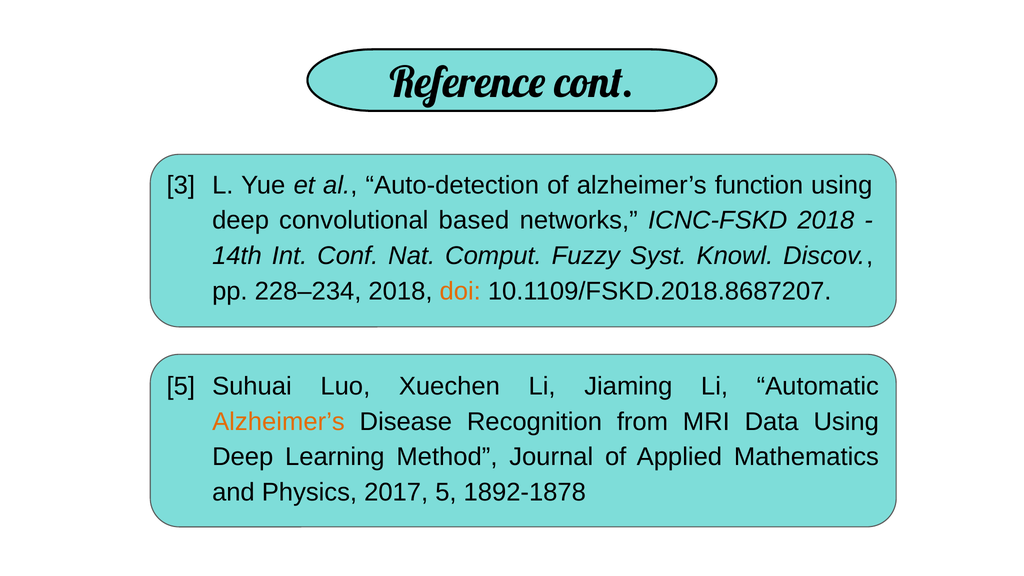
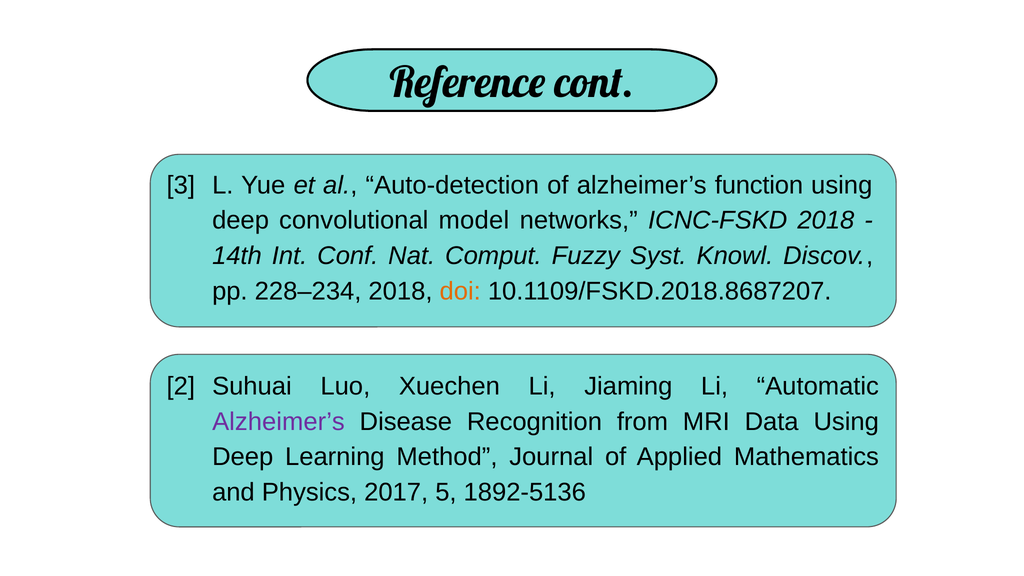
based: based -> model
5 at (181, 386): 5 -> 2
Alzheimer’s at (278, 422) colour: orange -> purple
1892-1878: 1892-1878 -> 1892-5136
